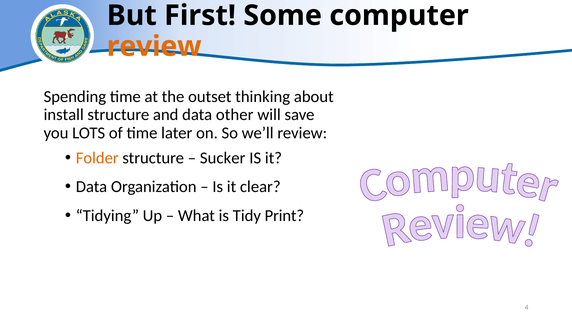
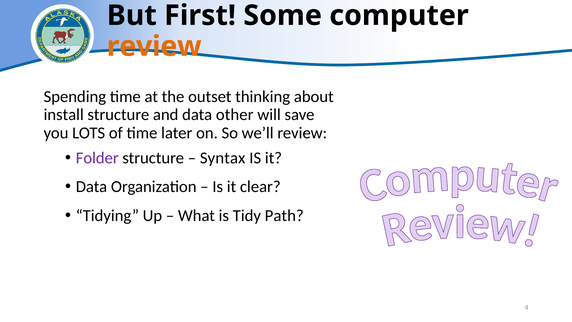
Folder colour: orange -> purple
Sucker: Sucker -> Syntax
Print: Print -> Path
